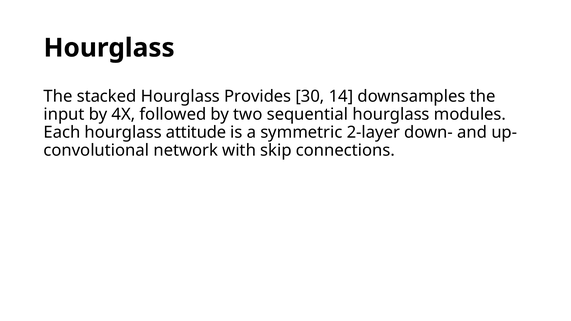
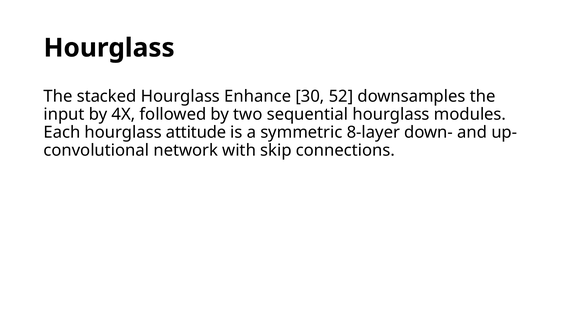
Provides: Provides -> Enhance
14: 14 -> 52
2-layer: 2-layer -> 8-layer
